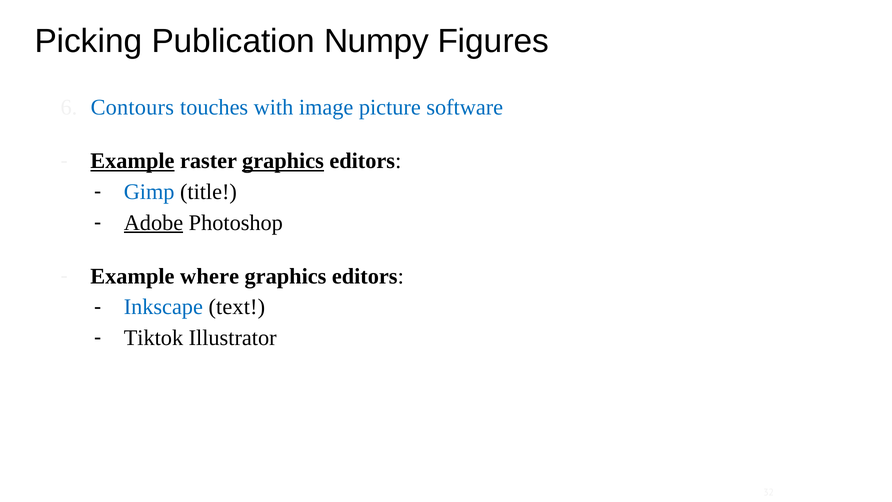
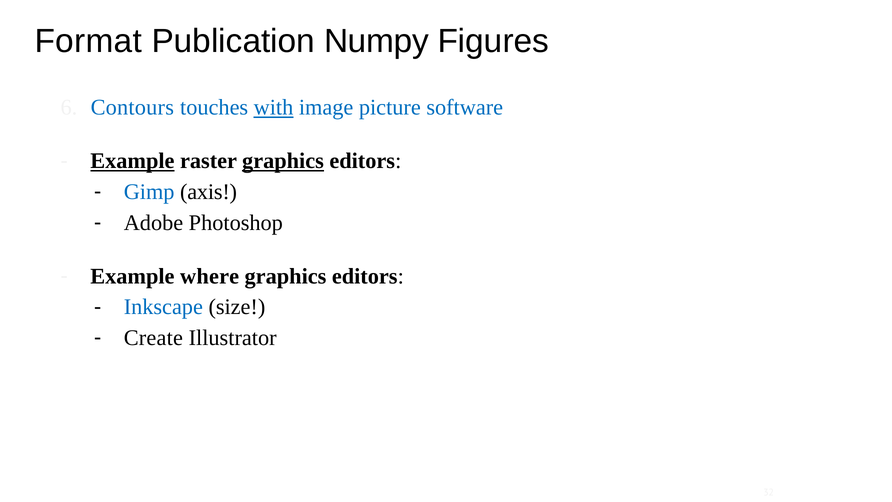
Picking: Picking -> Format
with underline: none -> present
title: title -> axis
Adobe underline: present -> none
text: text -> size
Tiktok: Tiktok -> Create
